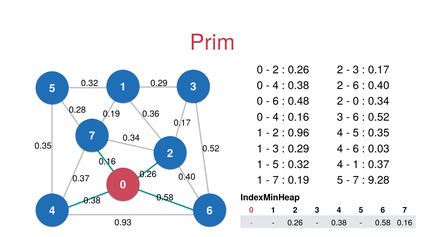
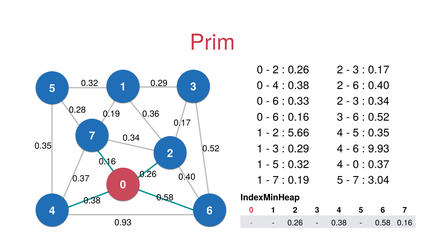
0.48: 0.48 -> 0.33
0 at (356, 101): 0 -> 3
4 at (276, 117): 4 -> 6
0.96: 0.96 -> 5.66
0.03: 0.03 -> 9.93
1 at (356, 164): 1 -> 0
9.28: 9.28 -> 3.04
